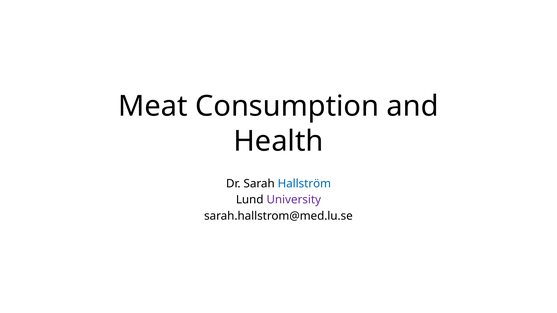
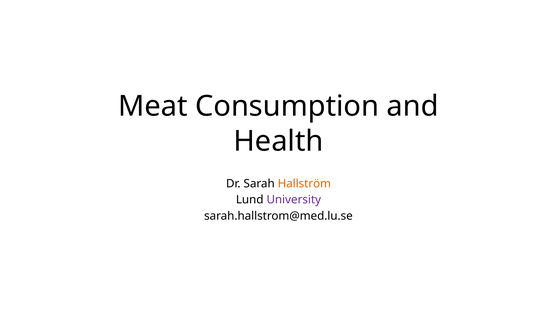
Hallström colour: blue -> orange
